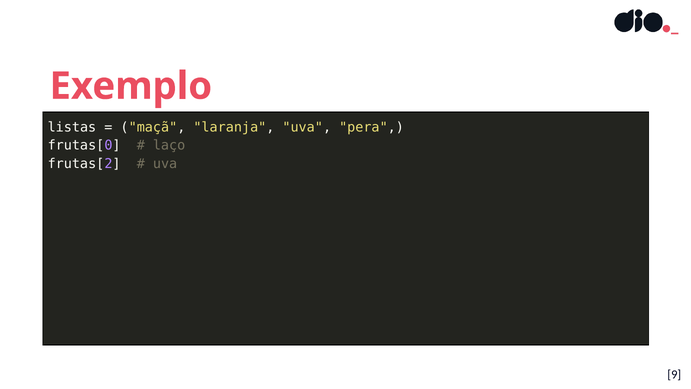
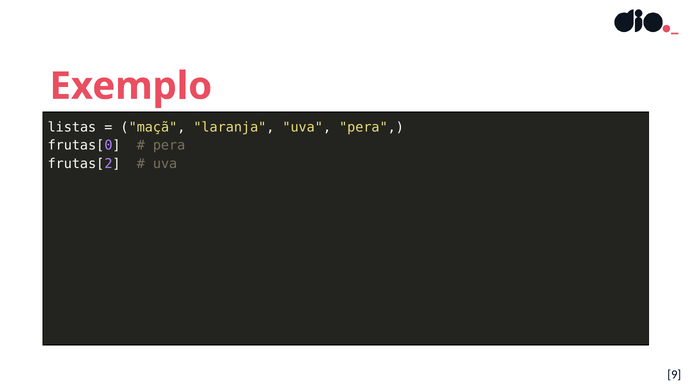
laço at (169, 145): laço -> pera
